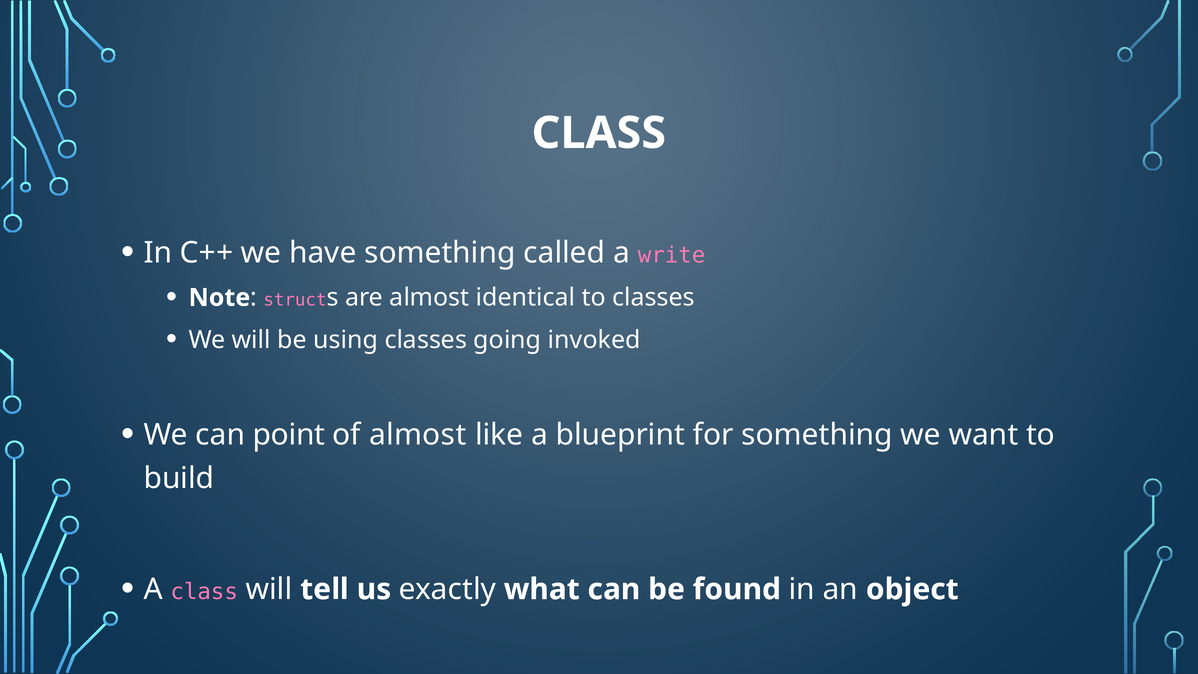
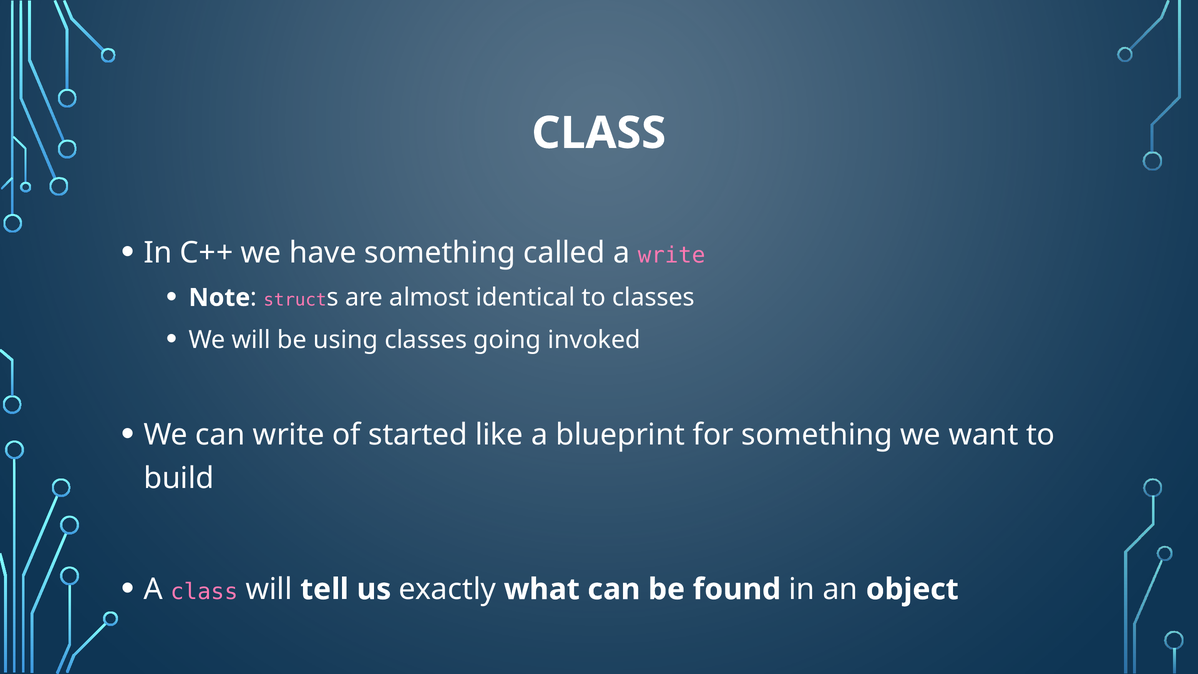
can point: point -> write
of almost: almost -> started
